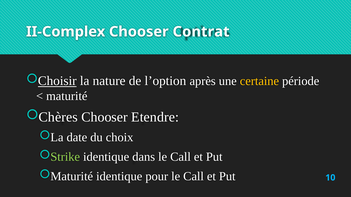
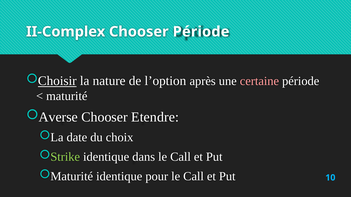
Chooser Contrat: Contrat -> Période
certaine colour: yellow -> pink
Chères: Chères -> Averse
